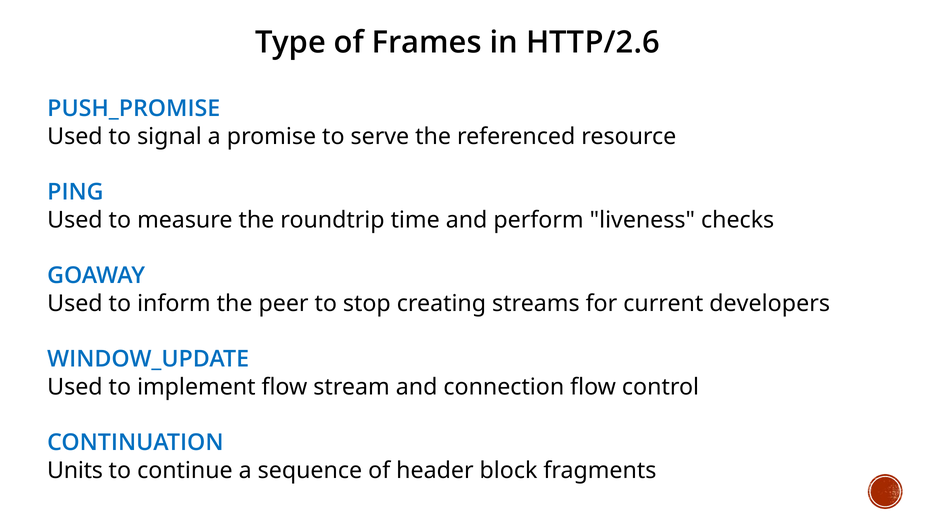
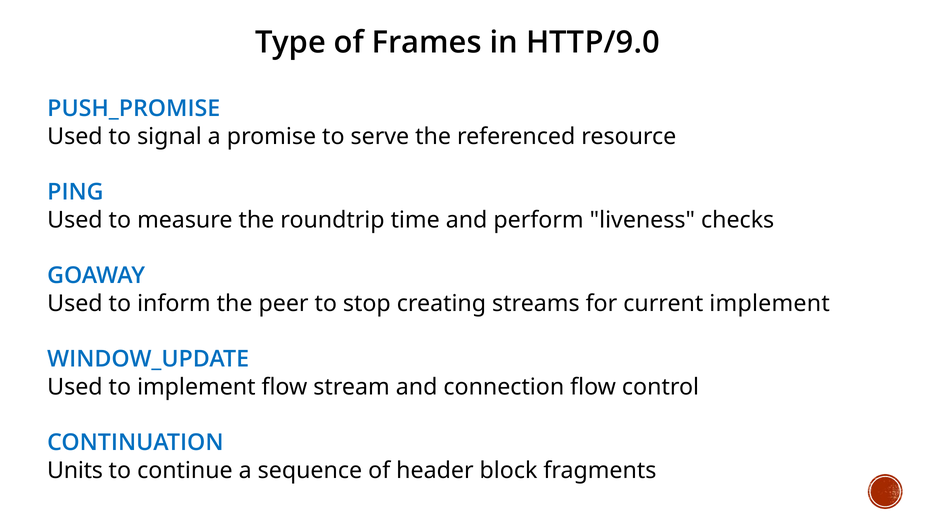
HTTP/2.6: HTTP/2.6 -> HTTP/9.0
current developers: developers -> implement
